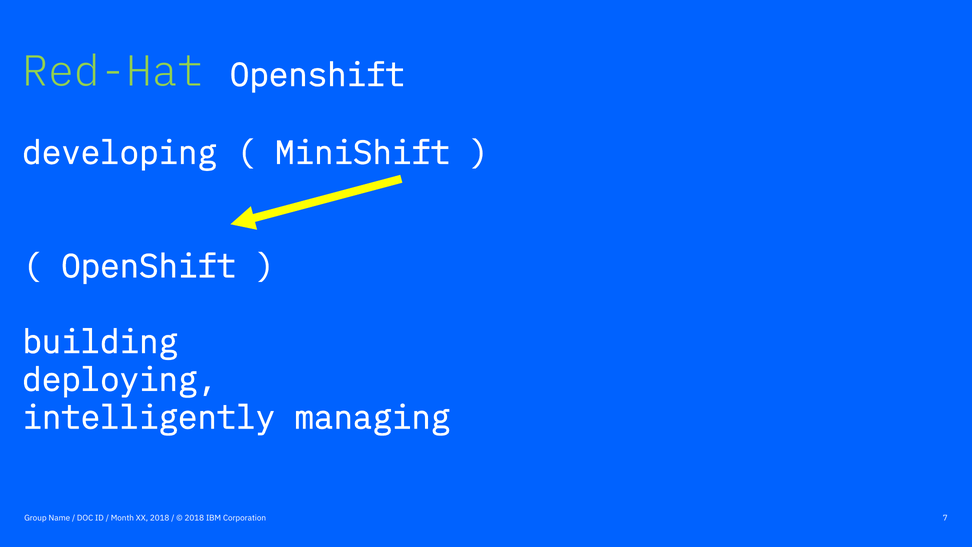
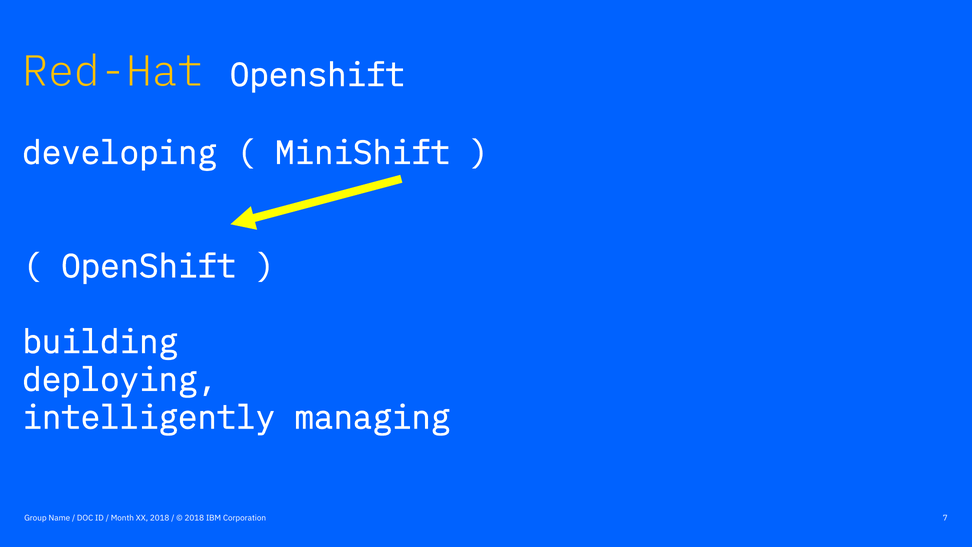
Red-Hat colour: light green -> yellow
